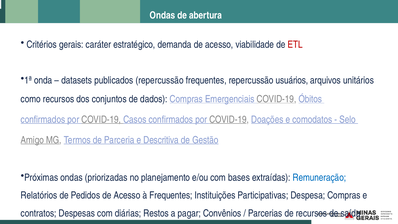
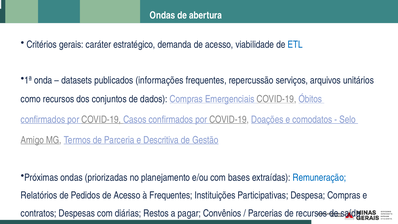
ETL colour: red -> blue
publicados repercussão: repercussão -> informações
usuários: usuários -> serviços
